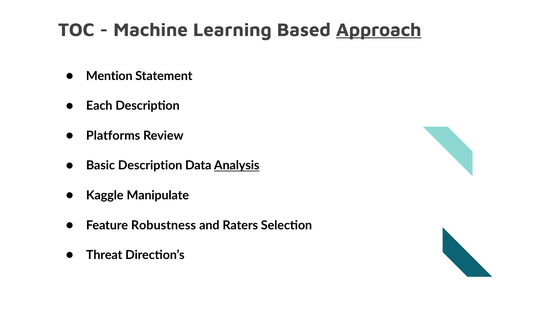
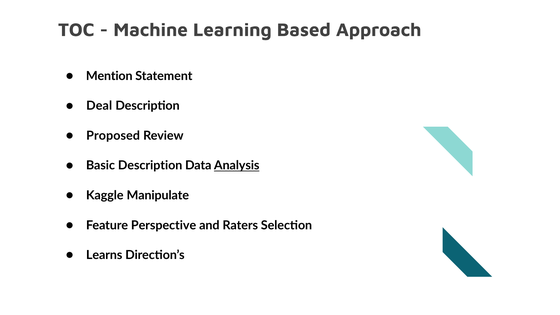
Approach underline: present -> none
Each: Each -> Deal
Platforms: Platforms -> Proposed
Robustness: Robustness -> Perspective
Threat: Threat -> Learns
